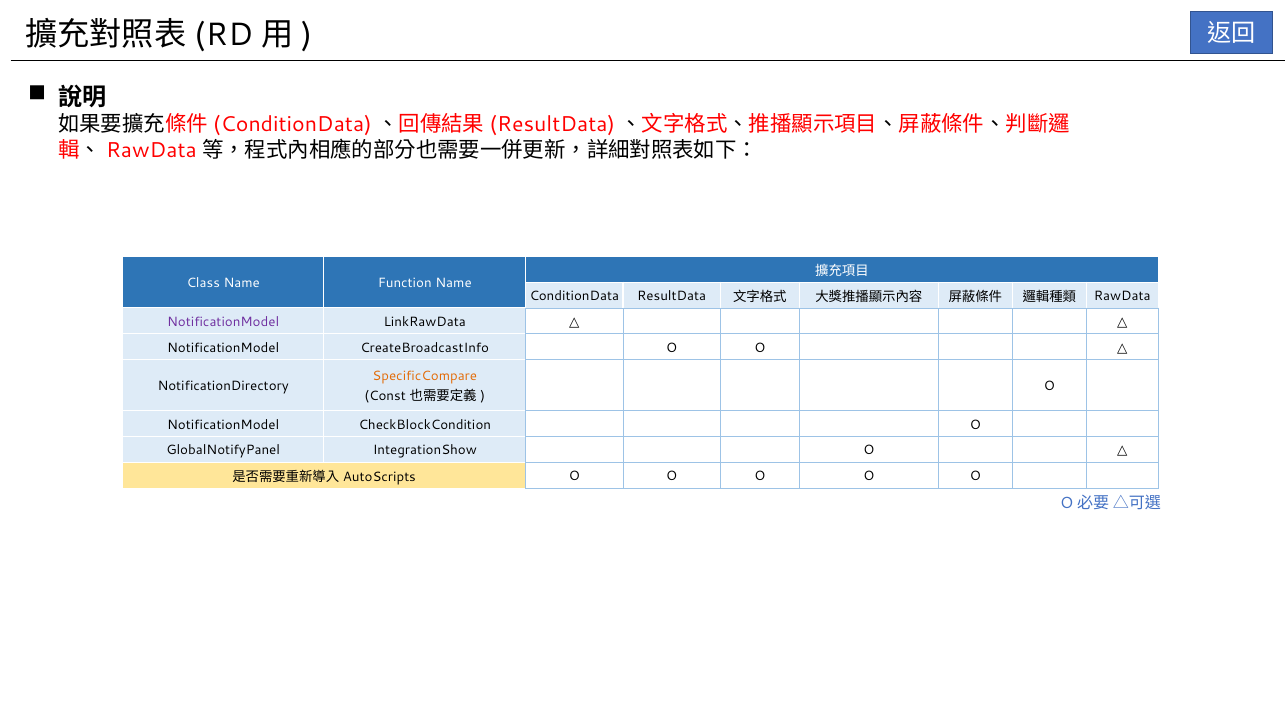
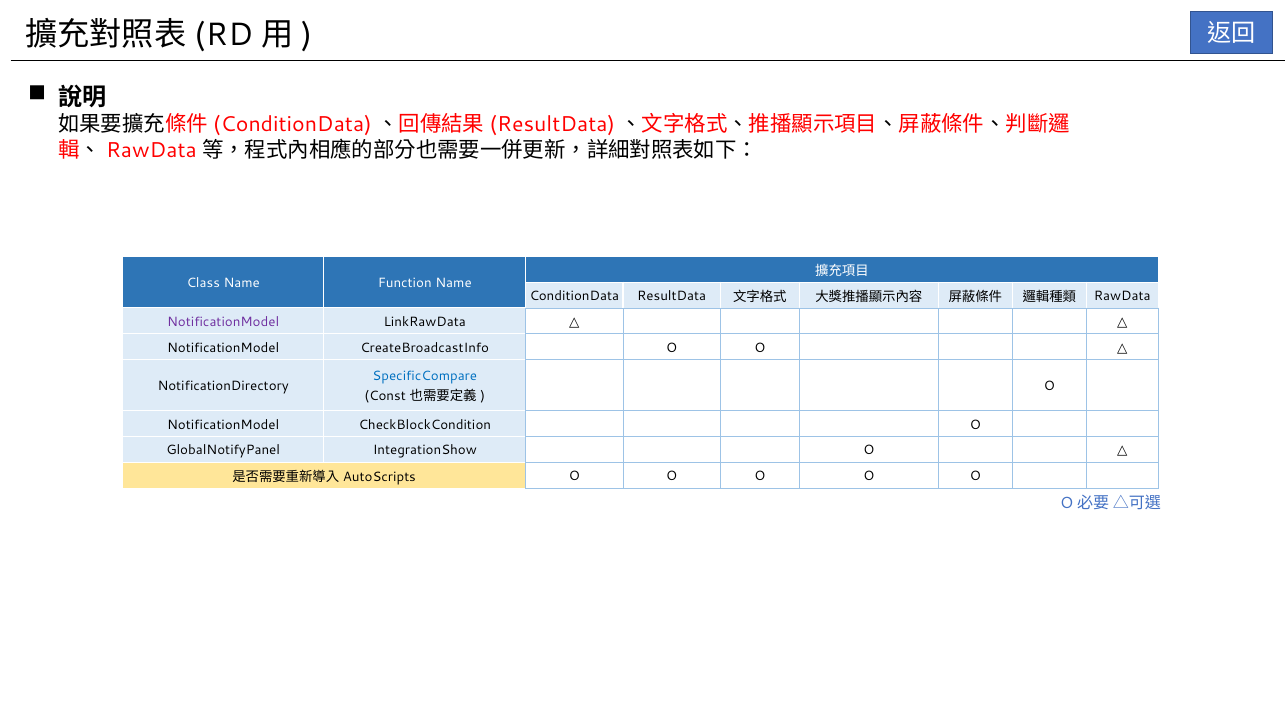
SpecificCompare colour: orange -> blue
